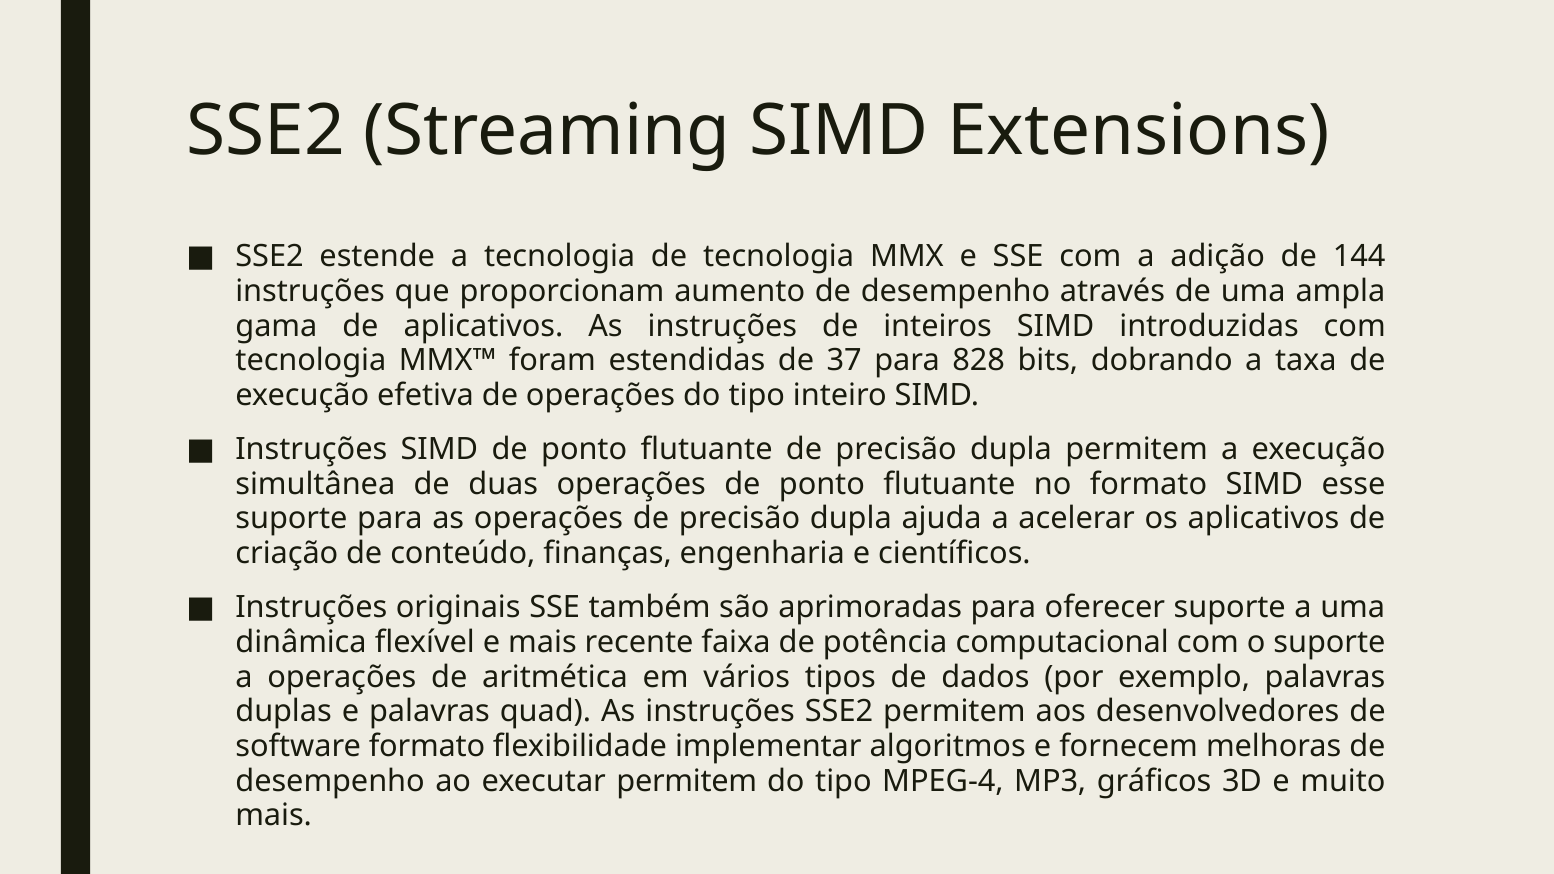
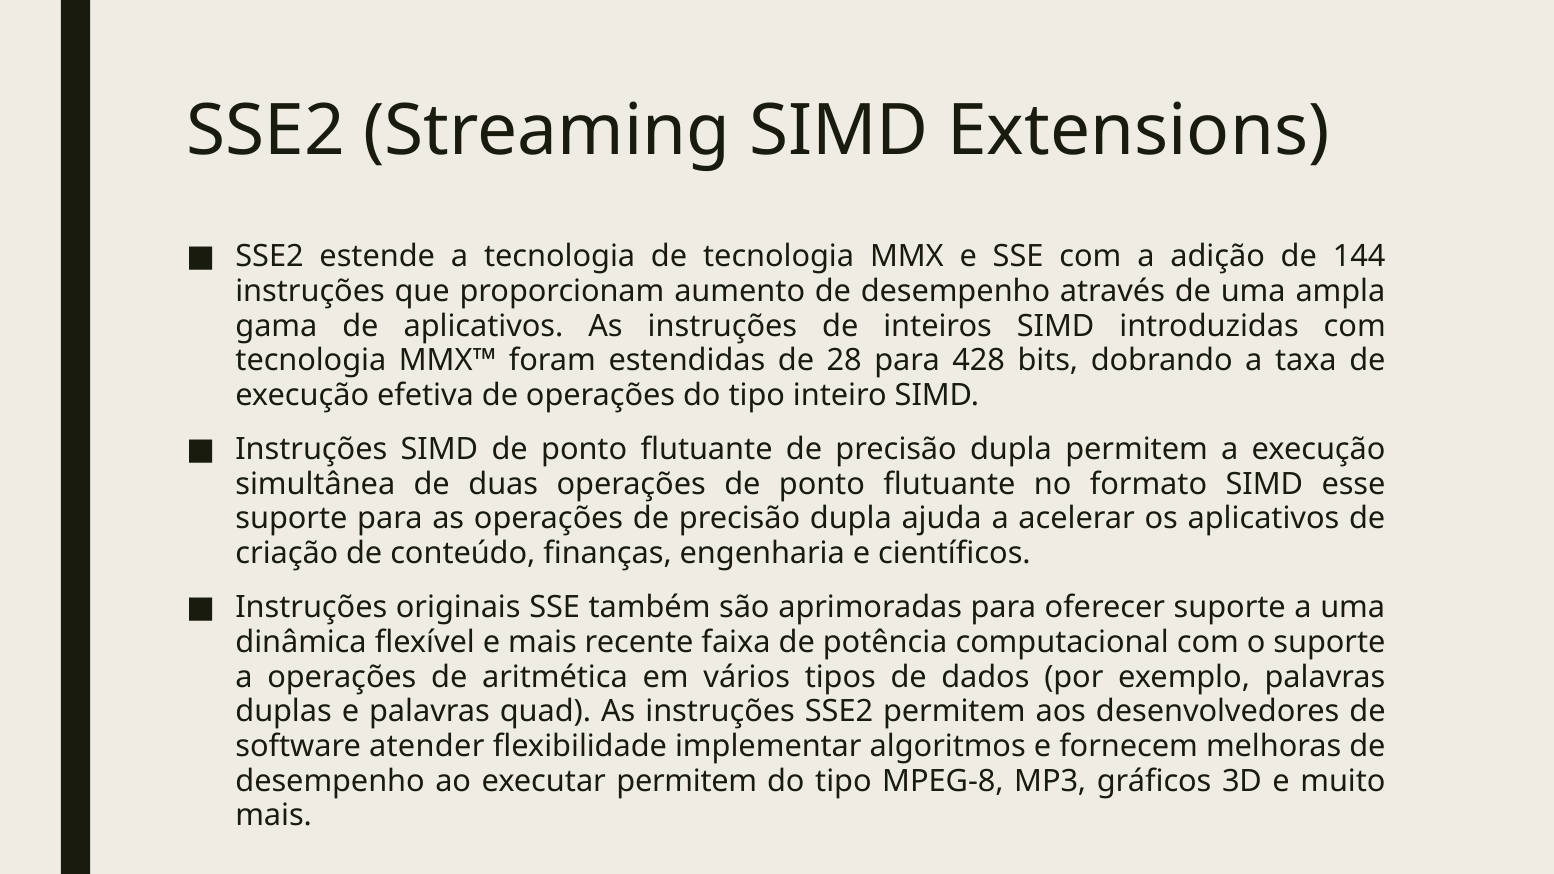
37: 37 -> 28
828: 828 -> 428
software formato: formato -> atender
MPEG-4: MPEG-4 -> MPEG-8
